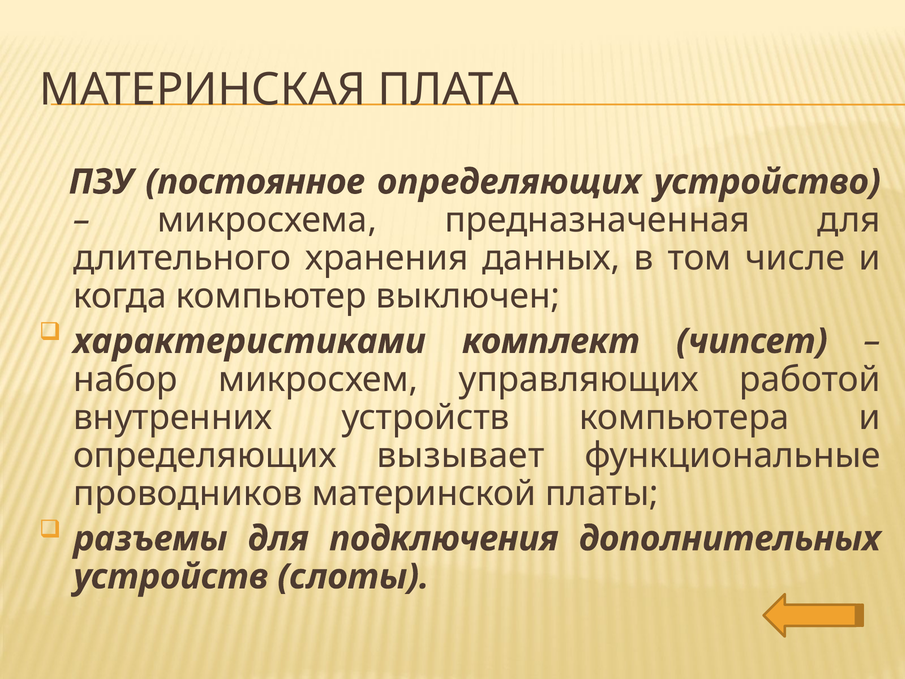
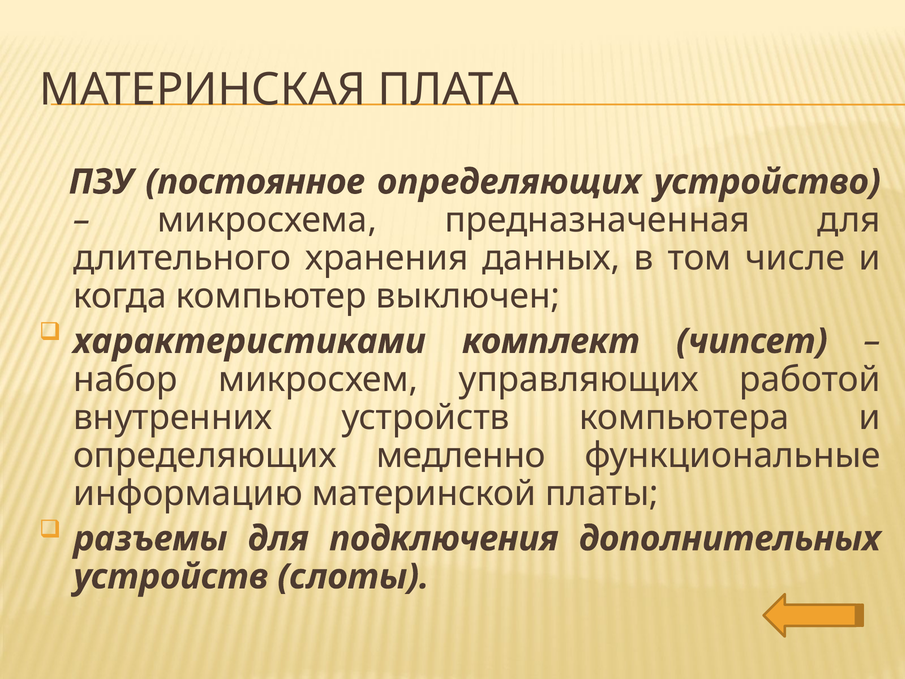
вызывает: вызывает -> медленно
проводников: проводников -> информацию
